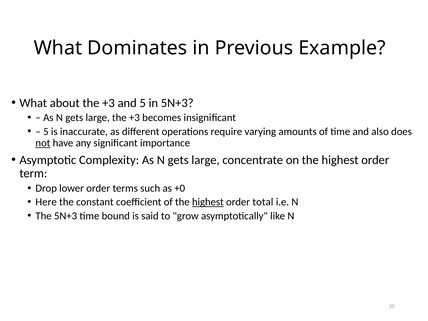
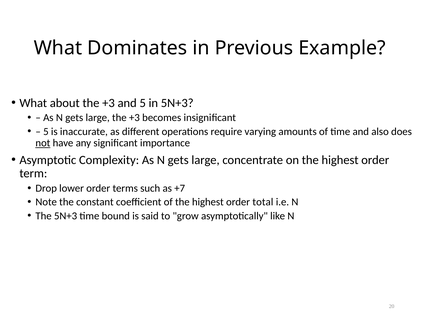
+0: +0 -> +7
Here: Here -> Note
highest at (208, 202) underline: present -> none
